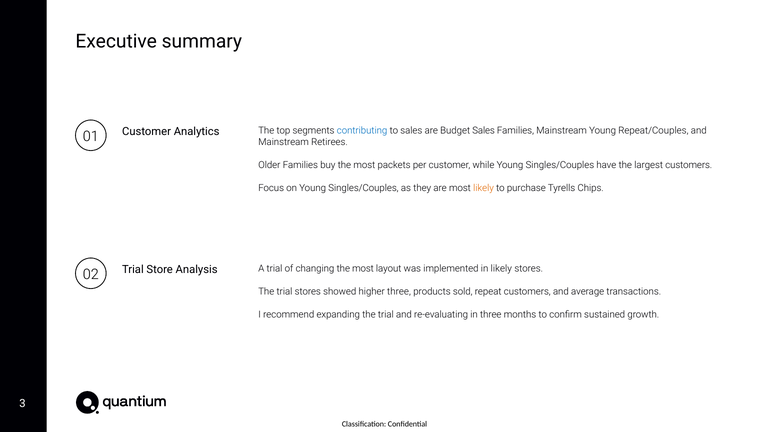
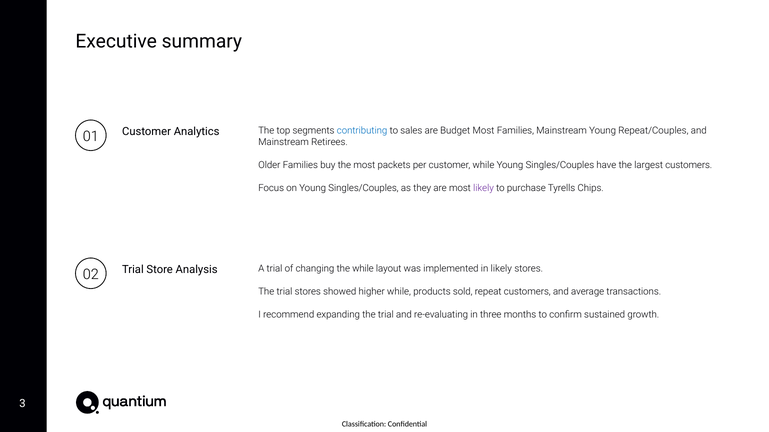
Budget Sales: Sales -> Most
likely at (484, 188) colour: orange -> purple
changing the most: most -> while
higher three: three -> while
